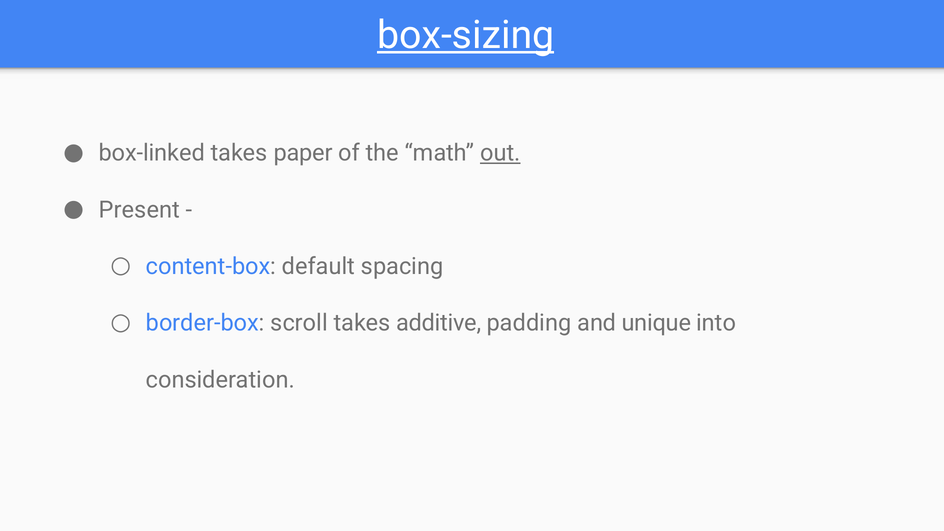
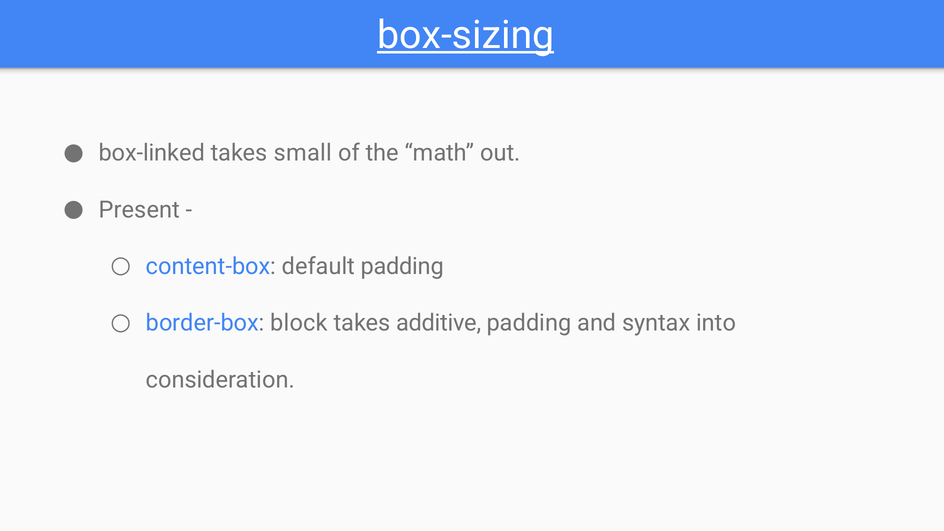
paper: paper -> small
out underline: present -> none
default spacing: spacing -> padding
scroll: scroll -> block
unique: unique -> syntax
